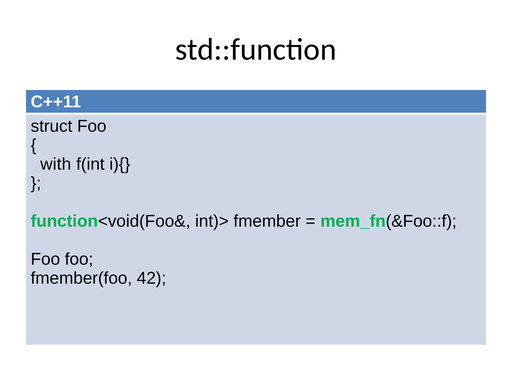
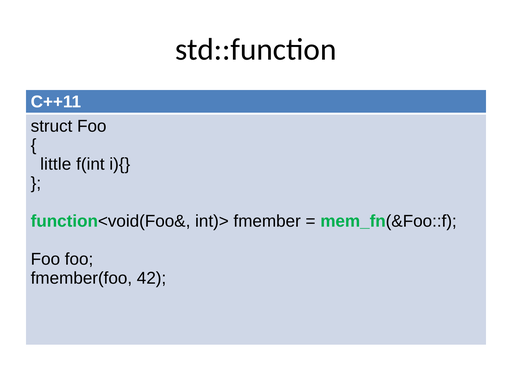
with: with -> little
